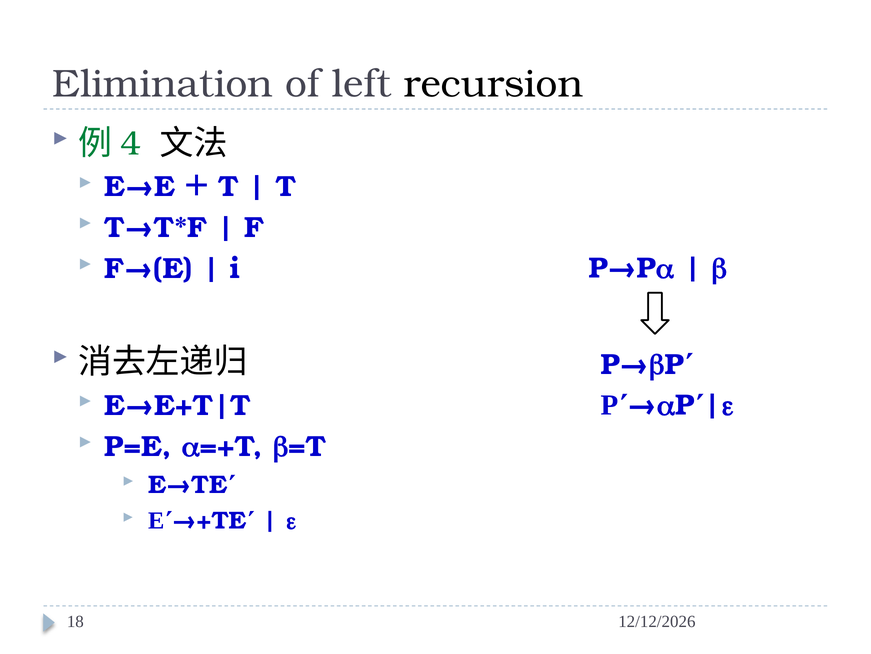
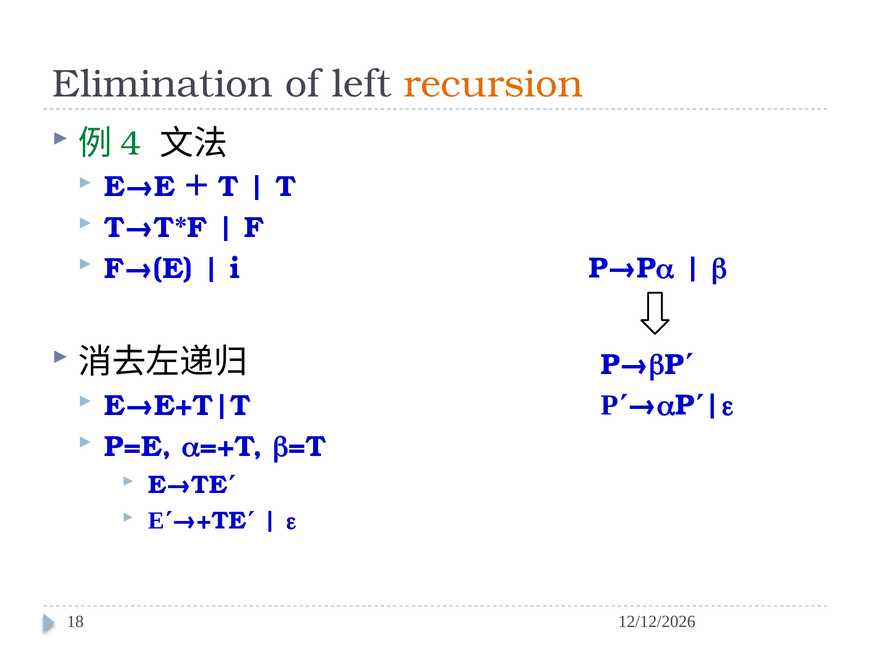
recursion colour: black -> orange
